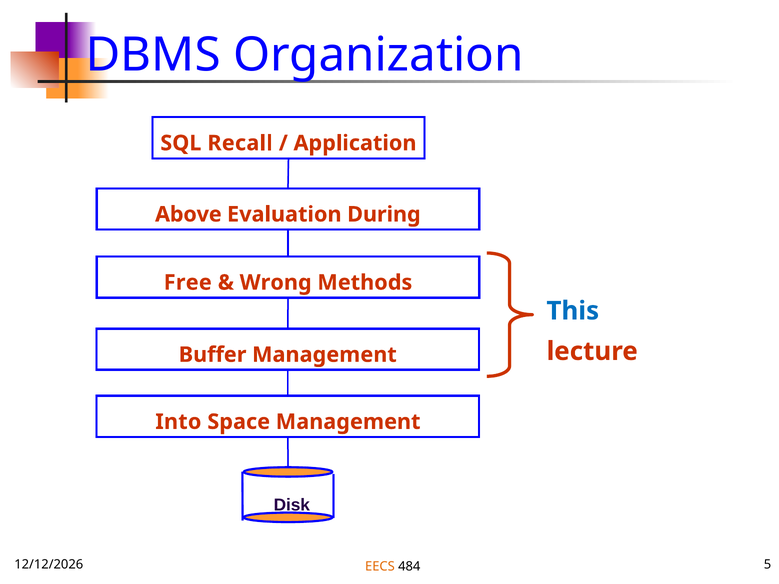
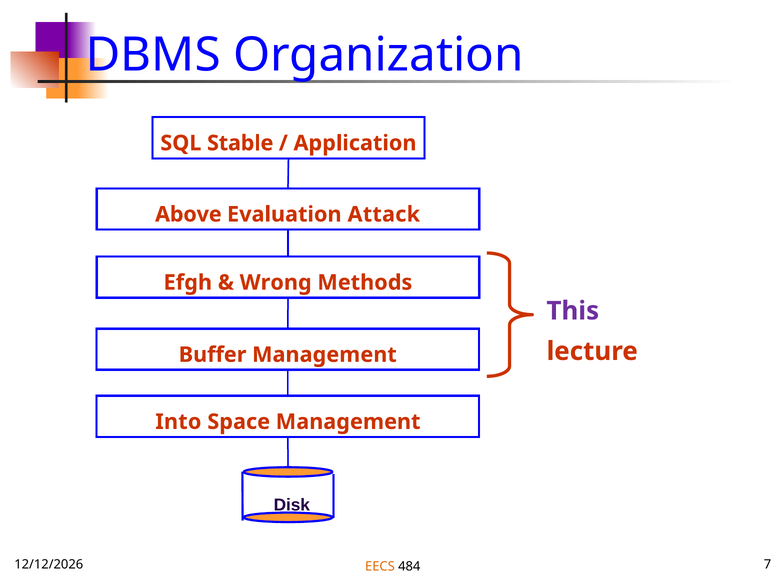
Recall: Recall -> Stable
During: During -> Attack
Free: Free -> Efgh
This colour: blue -> purple
5: 5 -> 7
